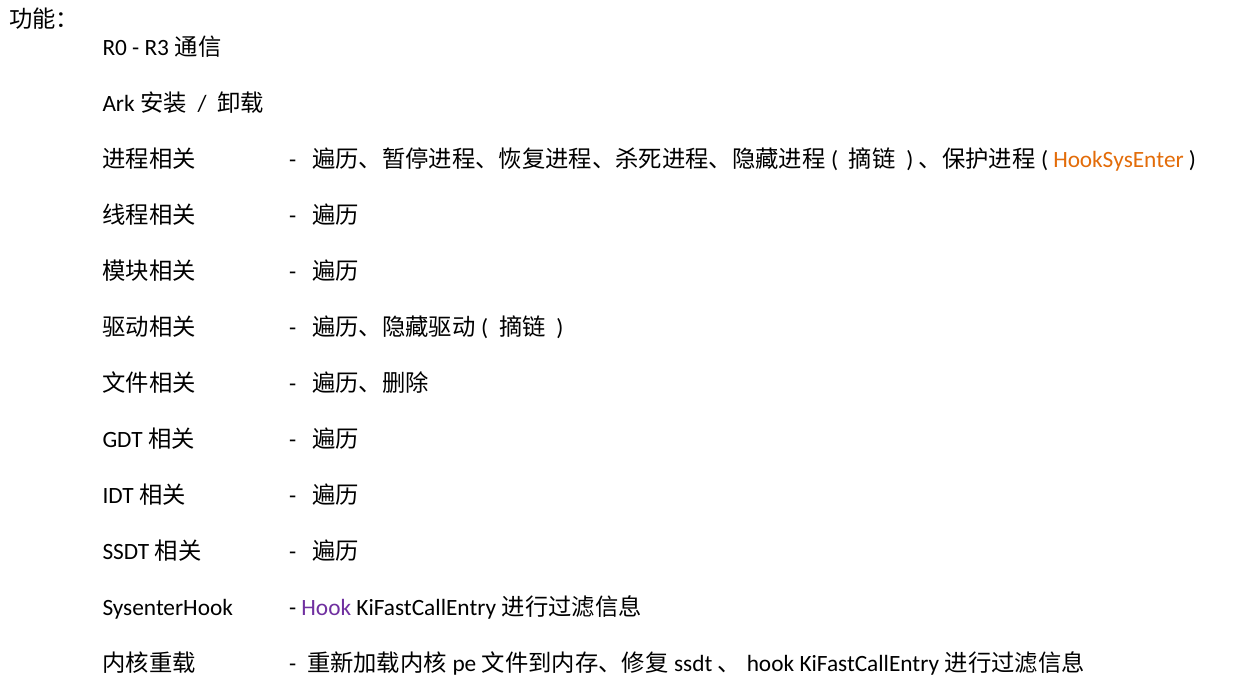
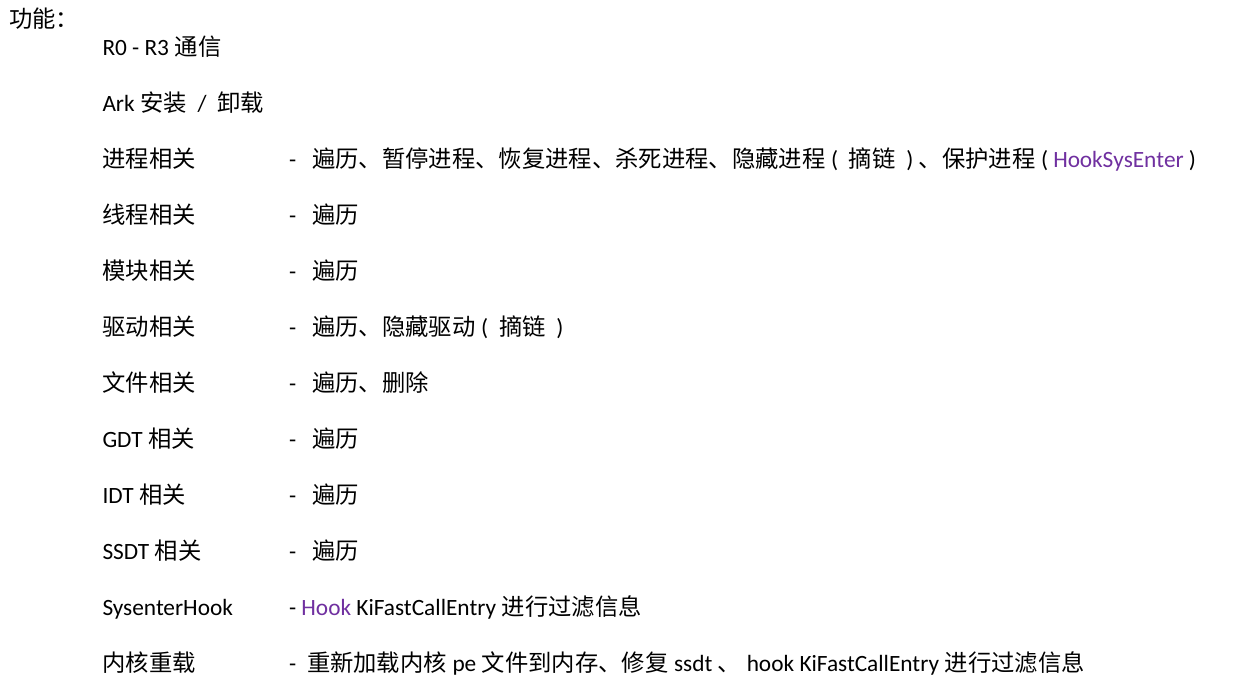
HookSysEnter colour: orange -> purple
